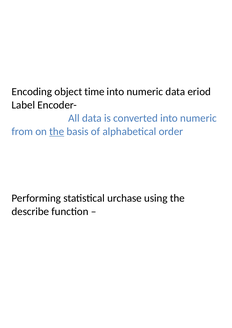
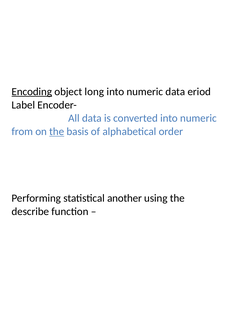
Encoding underline: none -> present
time: time -> long
urchase: urchase -> another
